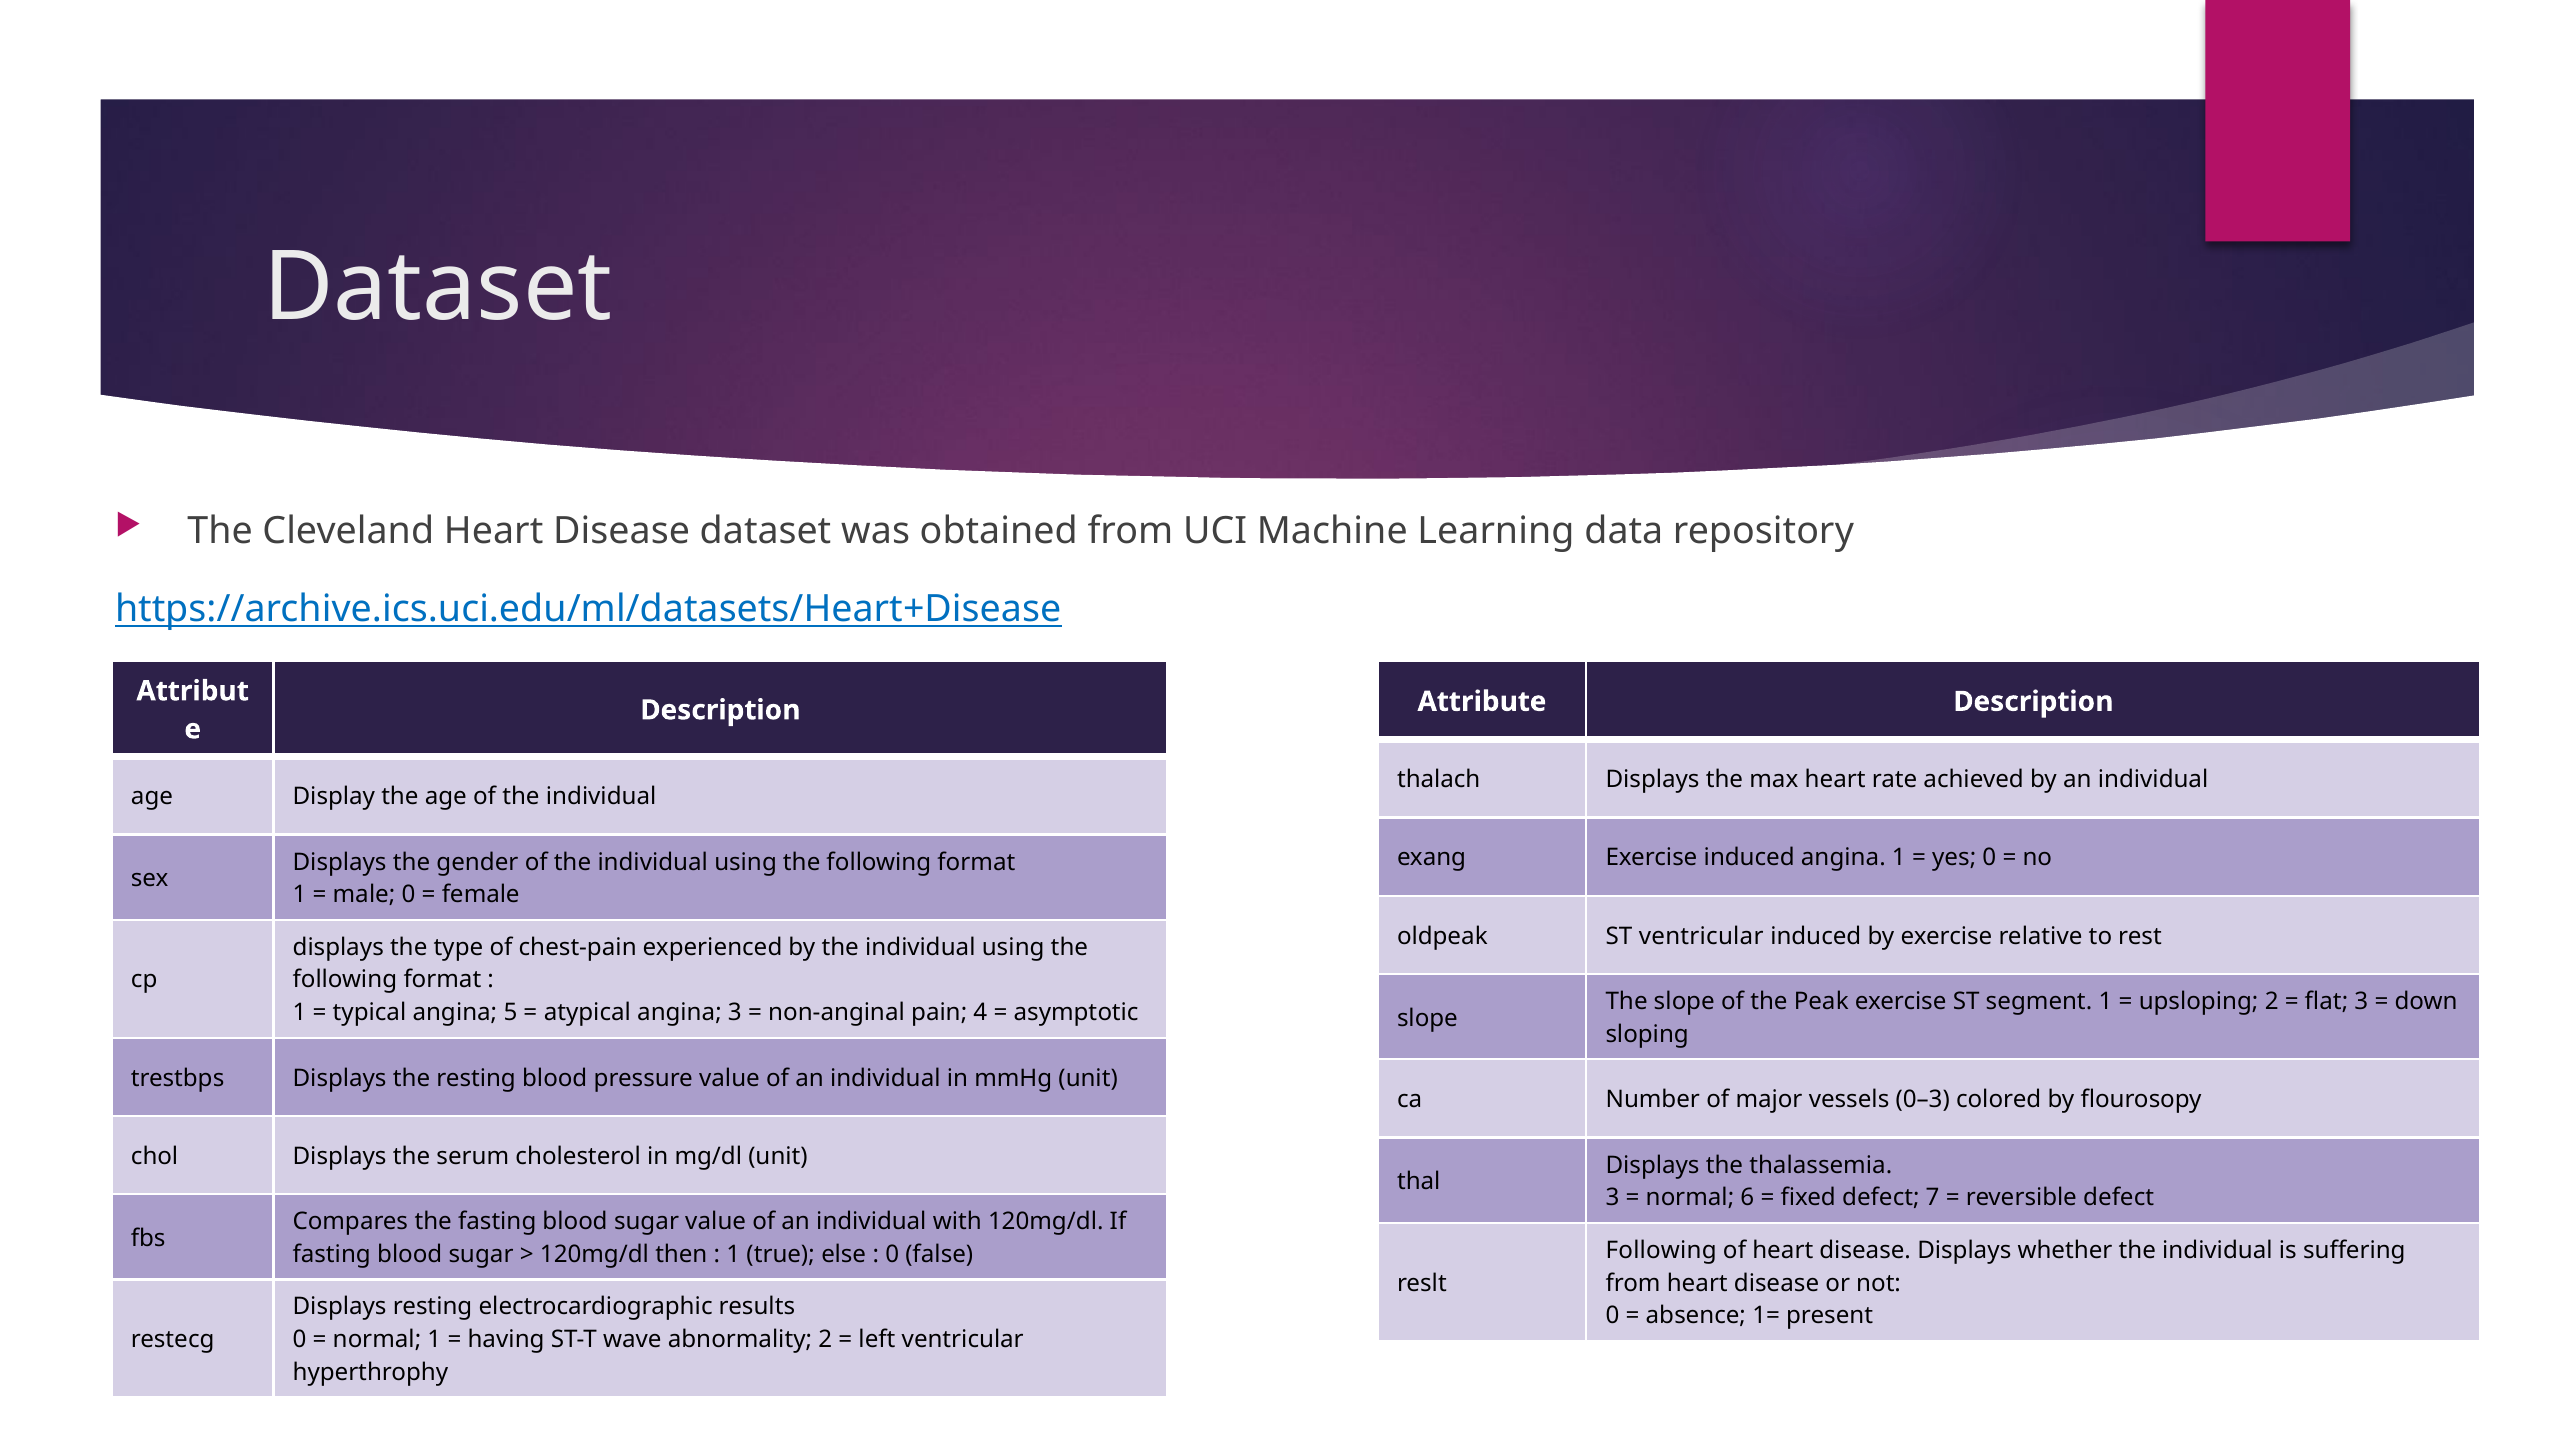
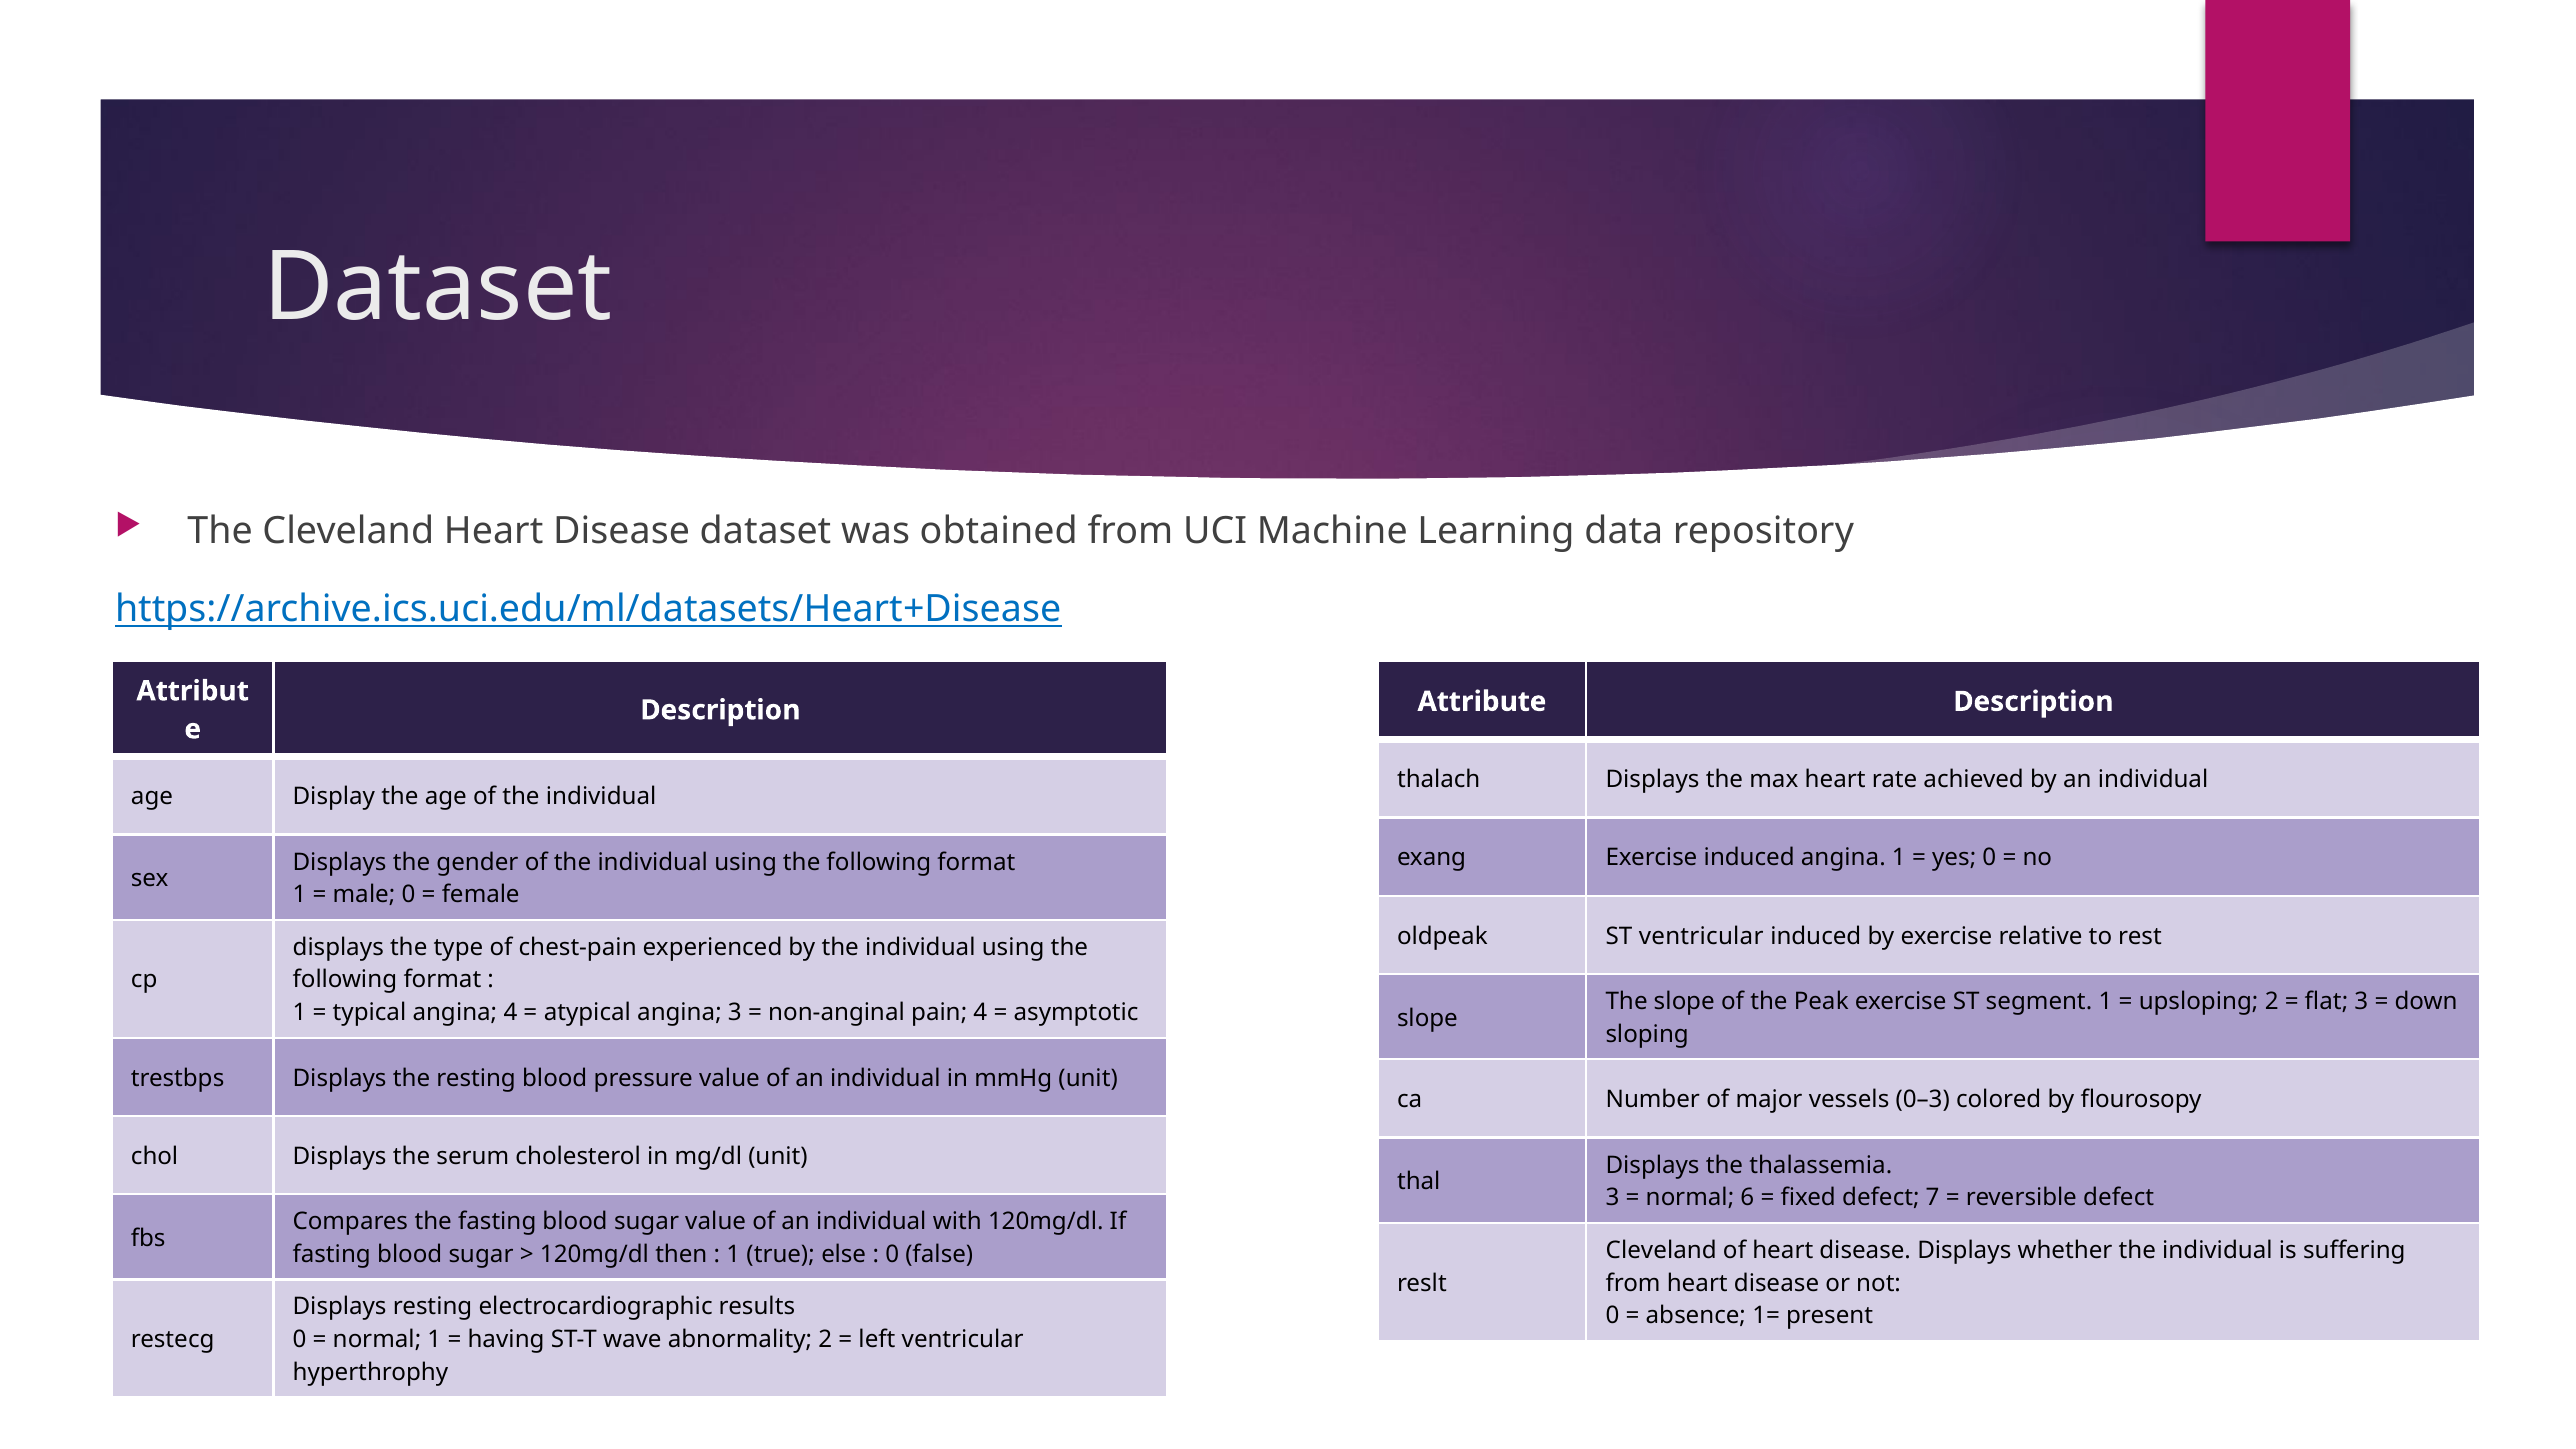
angina 5: 5 -> 4
Following at (1661, 1250): Following -> Cleveland
